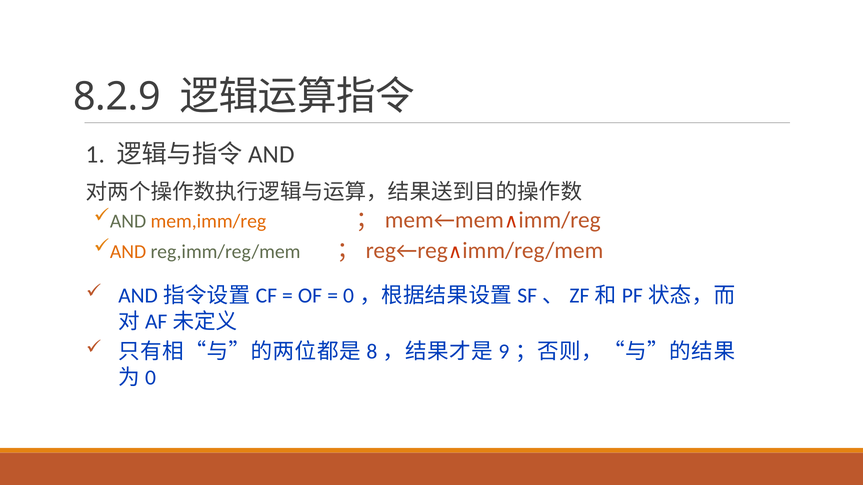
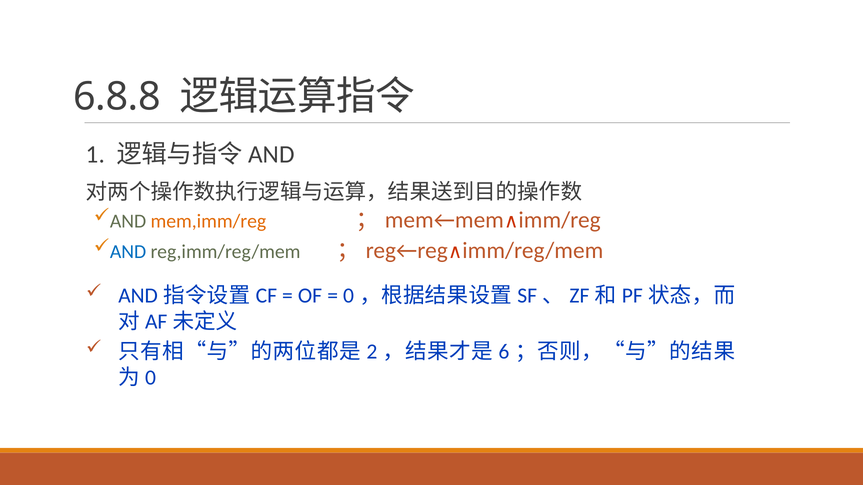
8.2.9: 8.2.9 -> 6.8.8
AND at (128, 252) colour: orange -> blue
8: 8 -> 2
9: 9 -> 6
